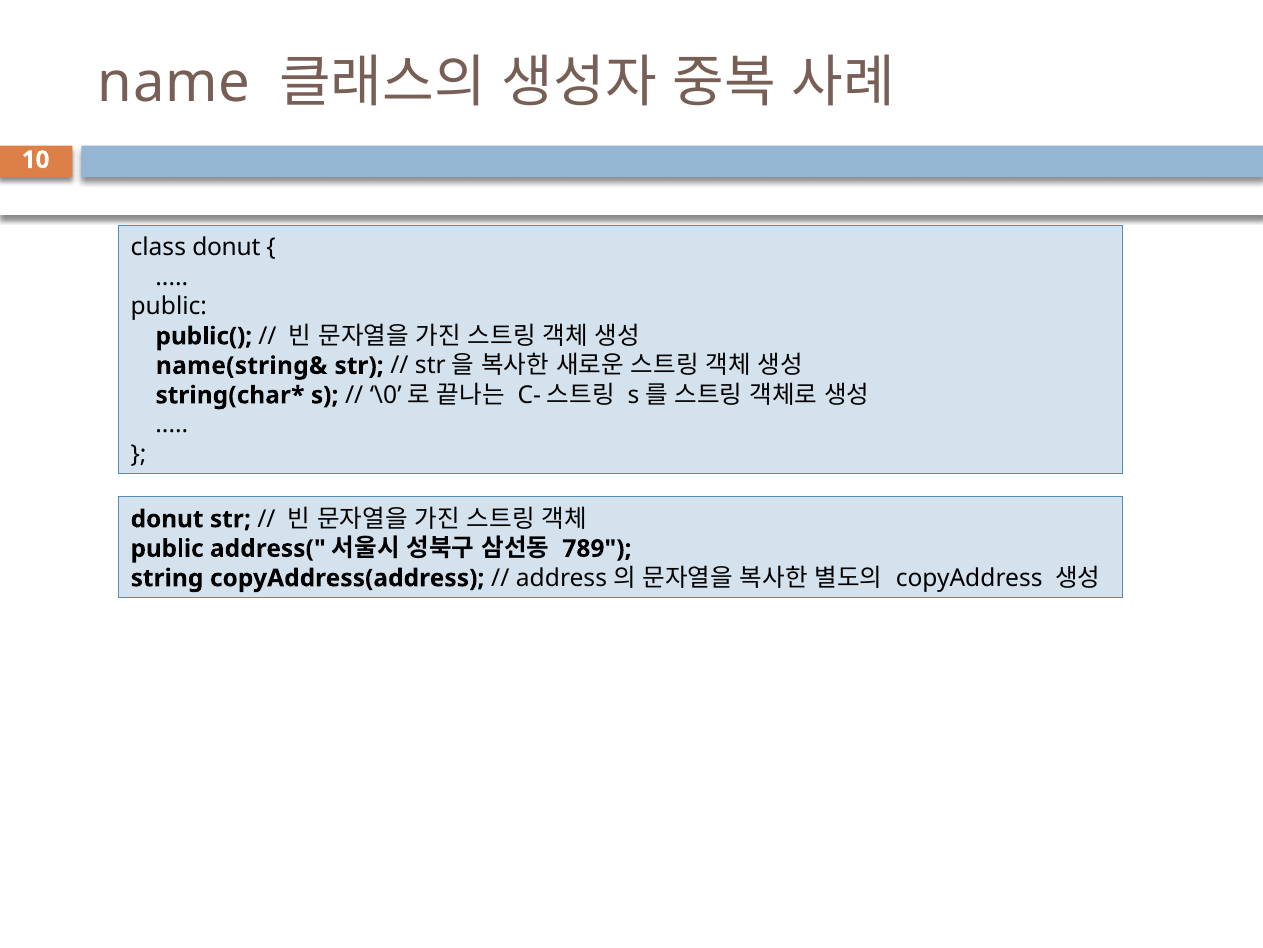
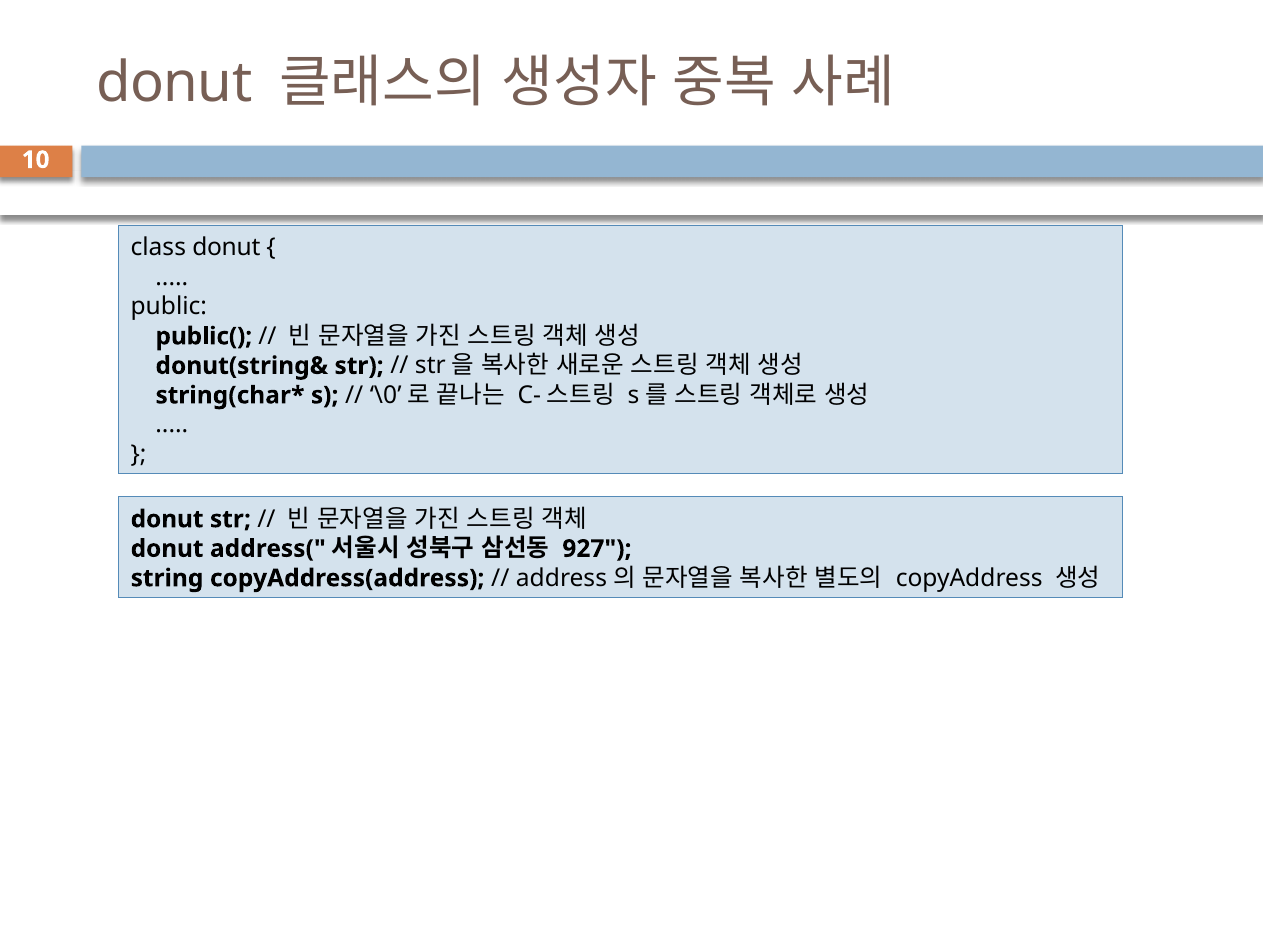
name at (174, 82): name -> donut
name(string&: name(string& -> donut(string&
public at (167, 548): public -> donut
789: 789 -> 927
